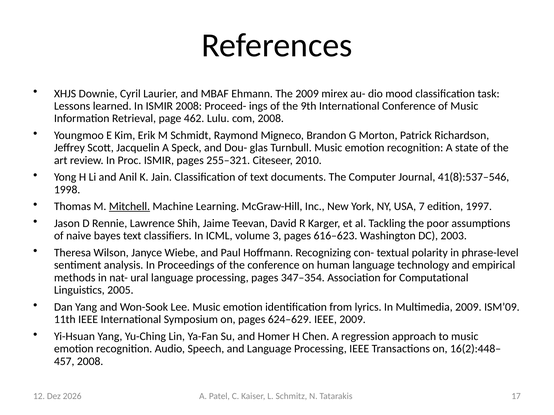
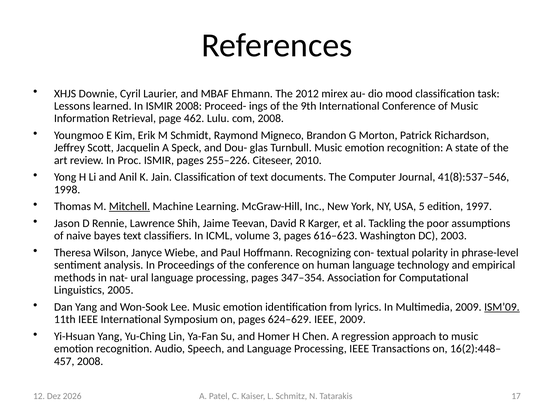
The 2009: 2009 -> 2012
255–321: 255–321 -> 255–226
7: 7 -> 5
ISM’09 underline: none -> present
